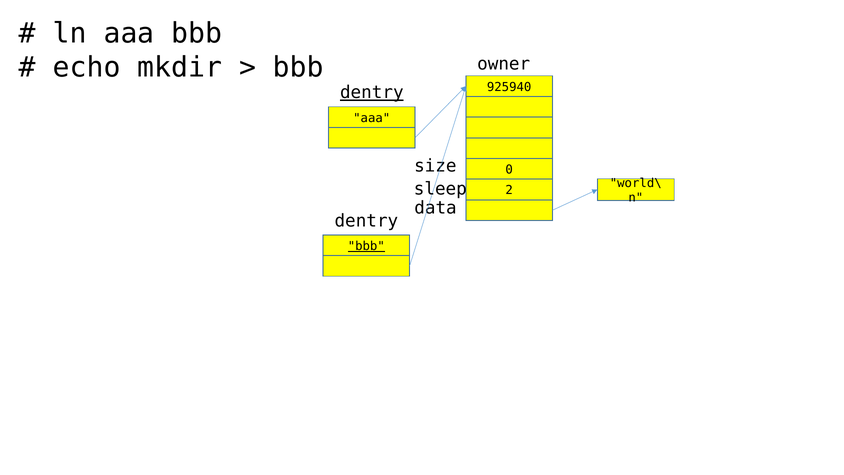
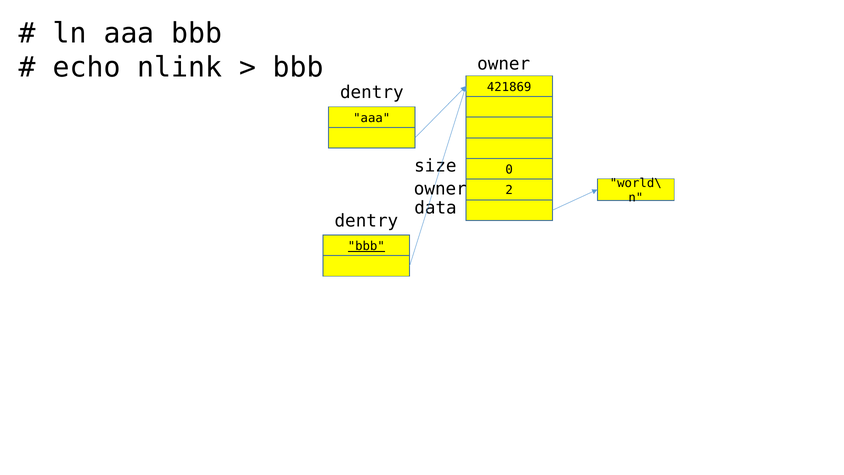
mkdir: mkdir -> nlink
925940: 925940 -> 421869
dentry at (372, 93) underline: present -> none
sleep at (440, 189): sleep -> owner
